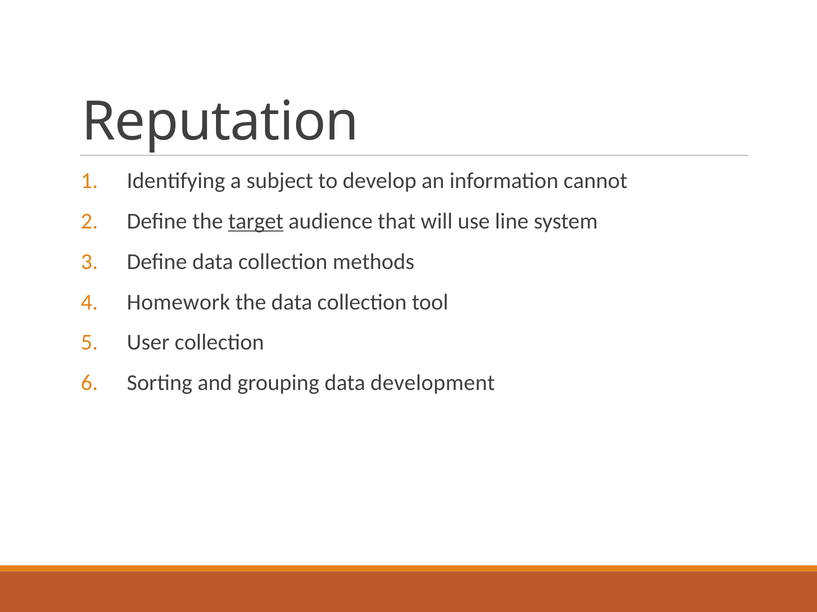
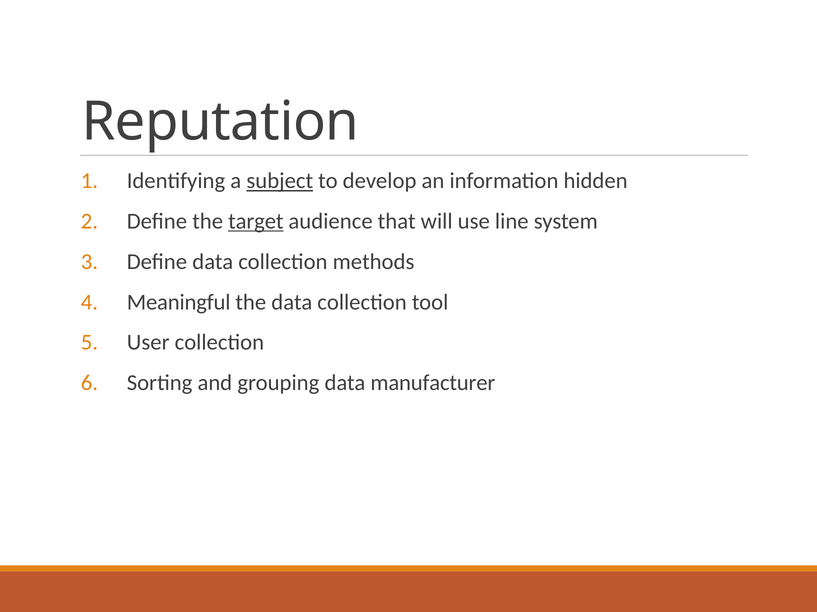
subject underline: none -> present
cannot: cannot -> hidden
Homework: Homework -> Meaningful
development: development -> manufacturer
